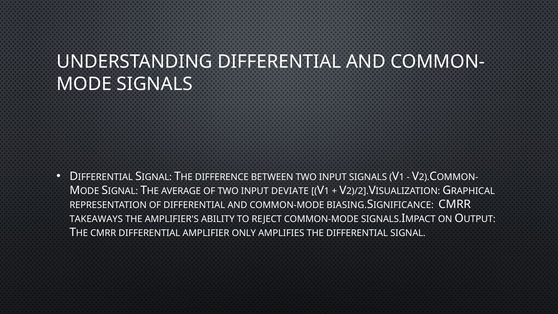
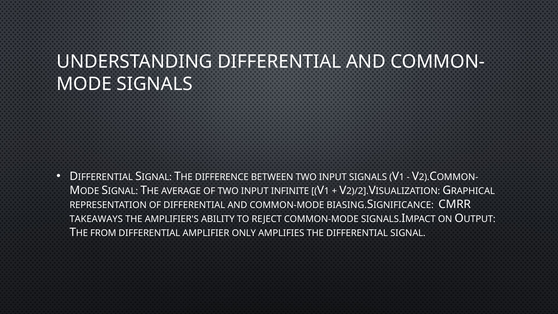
DEVIATE: DEVIATE -> INFINITE
CMRR at (103, 233): CMRR -> FROM
